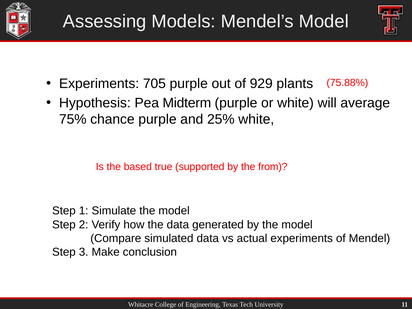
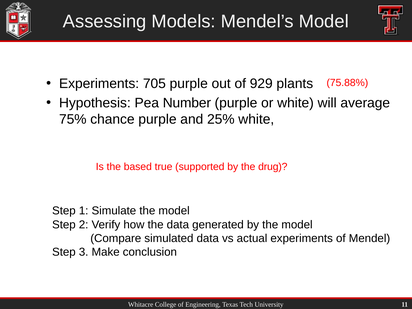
Midterm: Midterm -> Number
from: from -> drug
